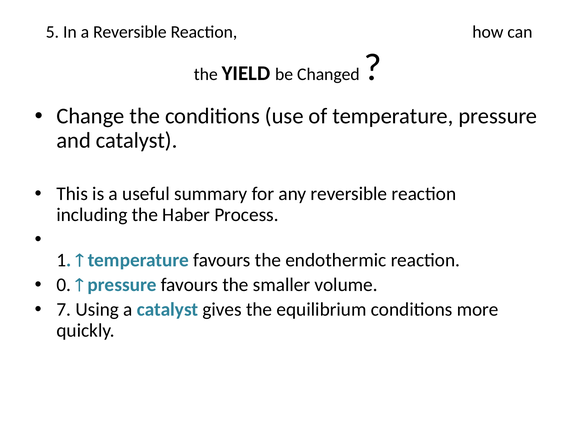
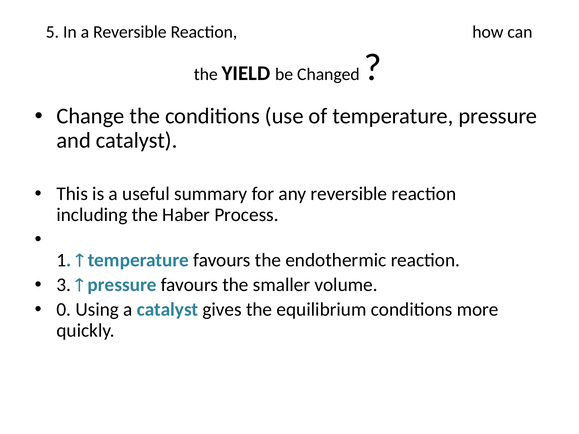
0: 0 -> 3
7: 7 -> 0
